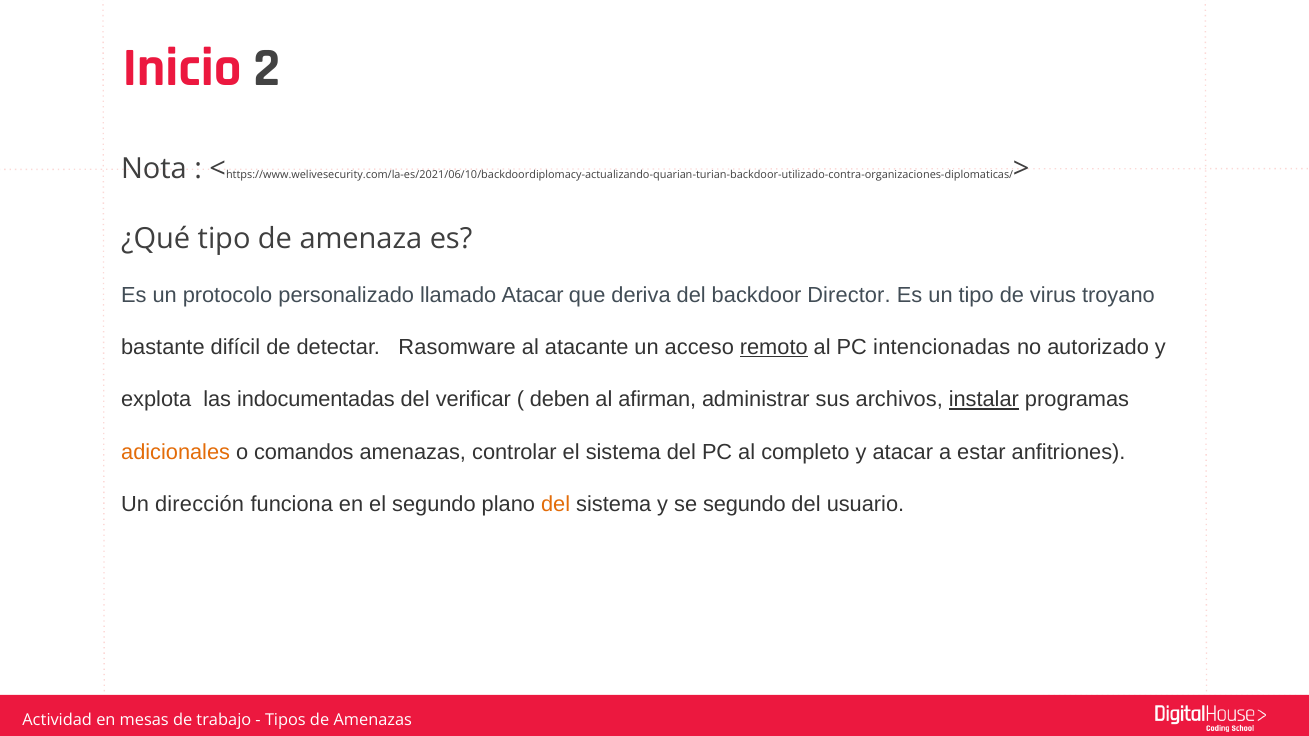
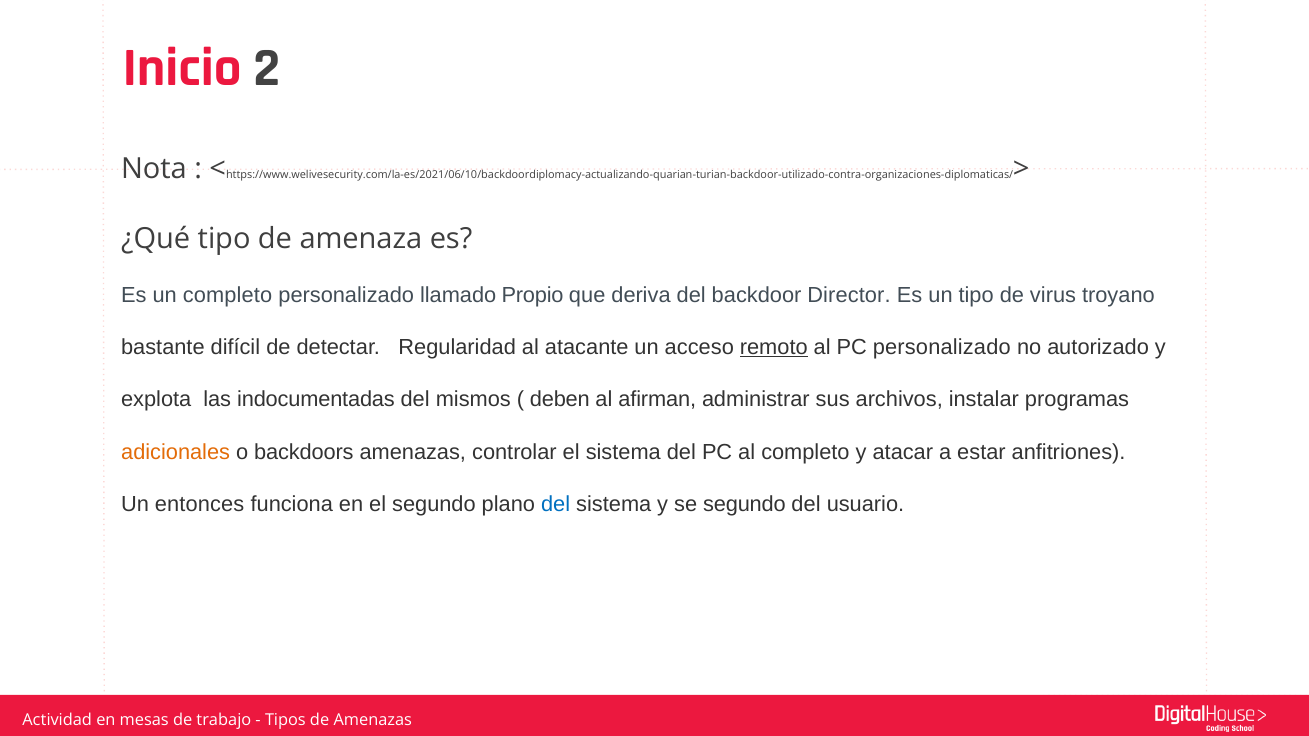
un protocolo: protocolo -> completo
llamado Atacar: Atacar -> Propio
Rasomware: Rasomware -> Regularidad
PC intencionadas: intencionadas -> personalizado
verificar: verificar -> mismos
instalar underline: present -> none
comandos: comandos -> backdoors
dirección: dirección -> entonces
del at (556, 505) colour: orange -> blue
